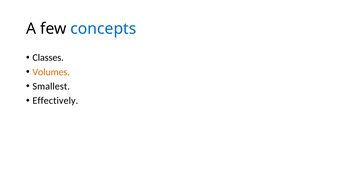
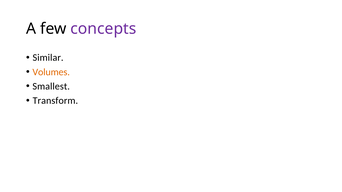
concepts colour: blue -> purple
Classes: Classes -> Similar
Effectively: Effectively -> Transform
